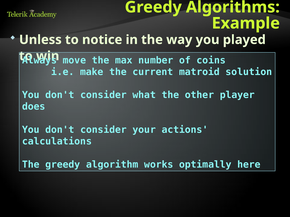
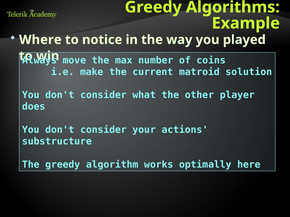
Unless: Unless -> Where
calculations: calculations -> substructure
